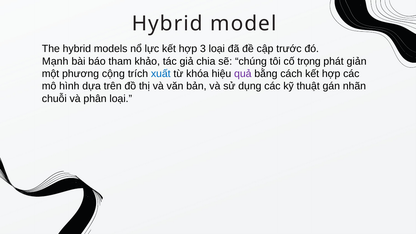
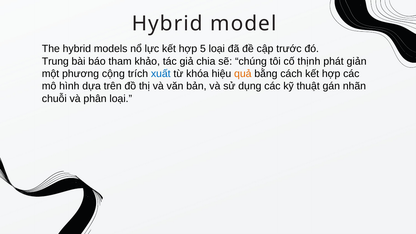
3: 3 -> 5
Mạnh: Mạnh -> Trung
trọng: trọng -> thịnh
quả colour: purple -> orange
